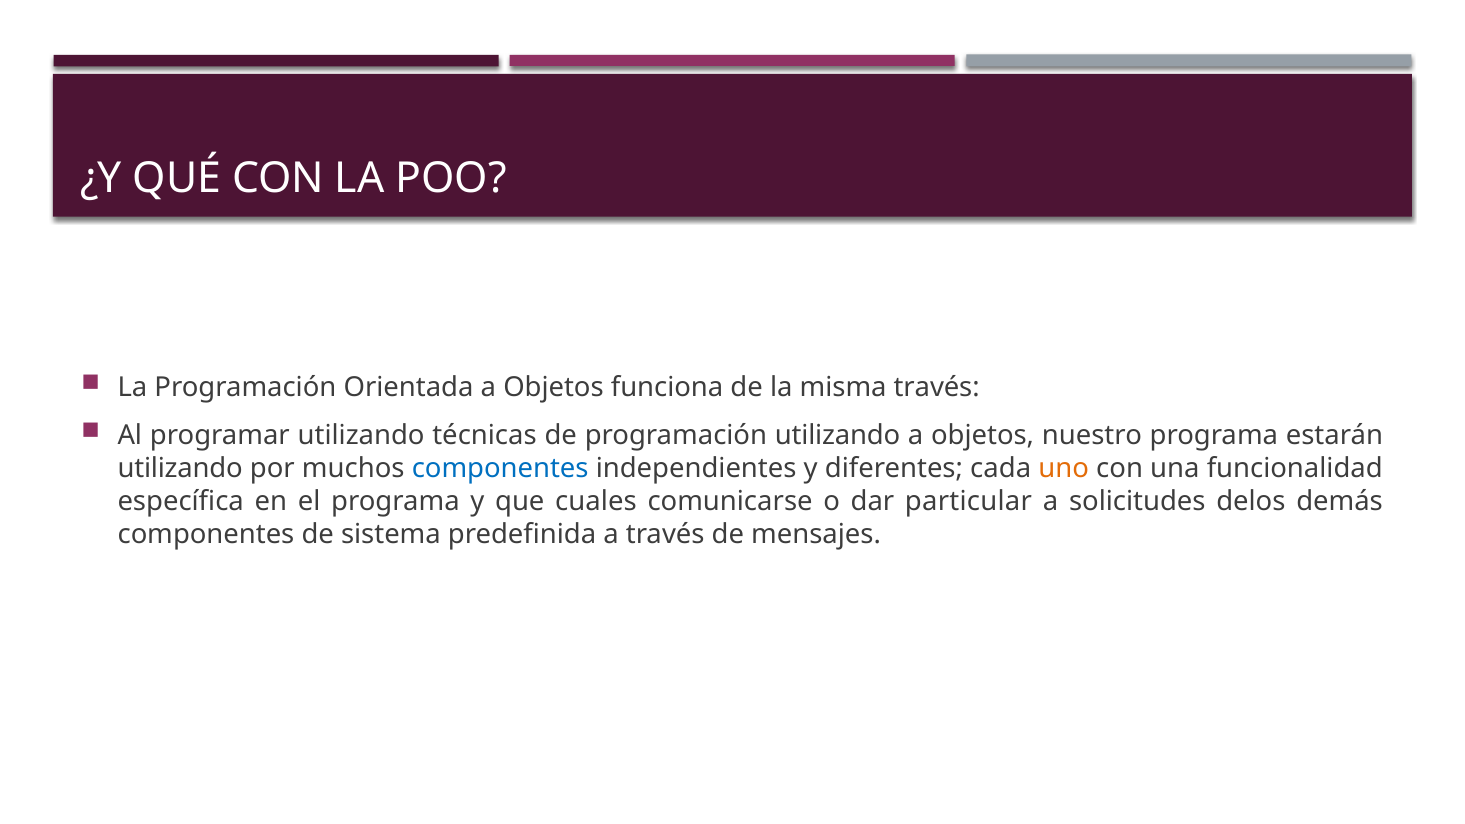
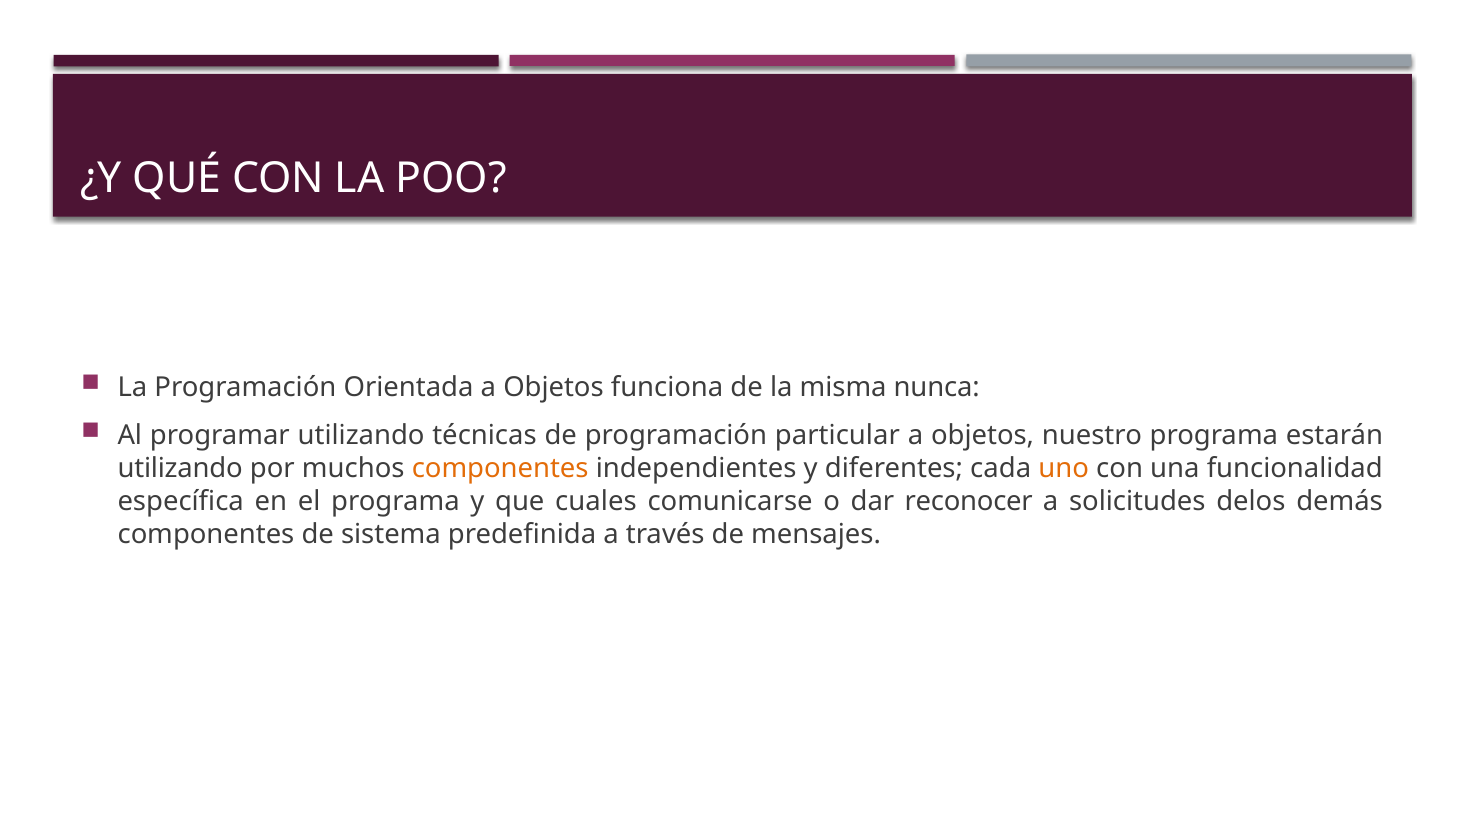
misma través: través -> nunca
programación utilizando: utilizando -> particular
componentes at (500, 468) colour: blue -> orange
particular: particular -> reconocer
